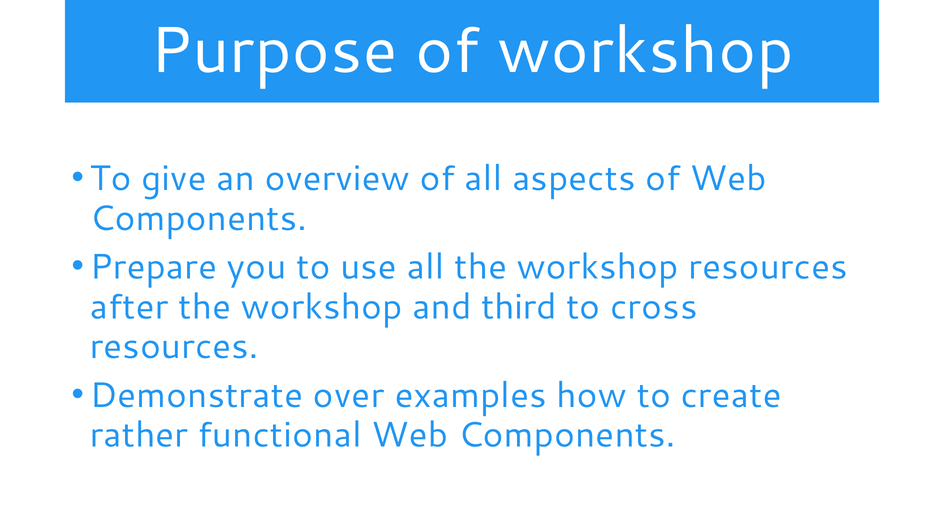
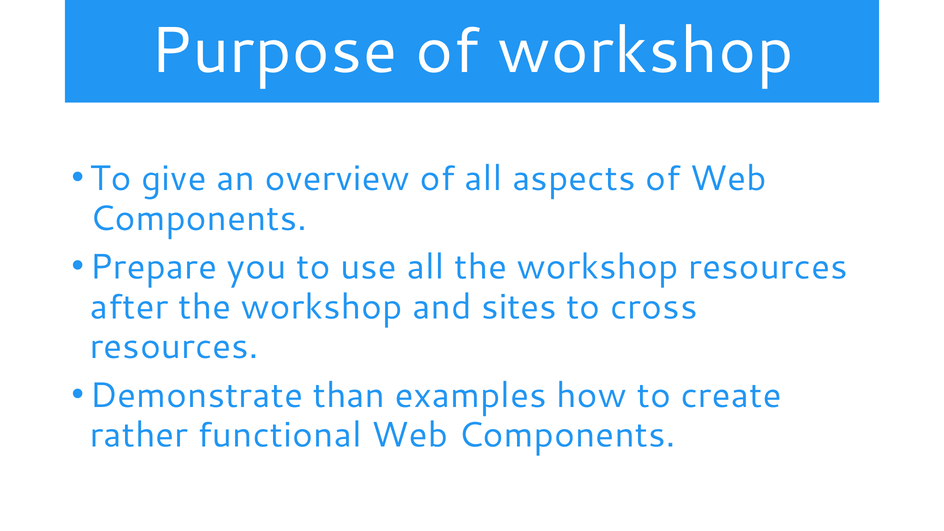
third: third -> sites
over: over -> than
